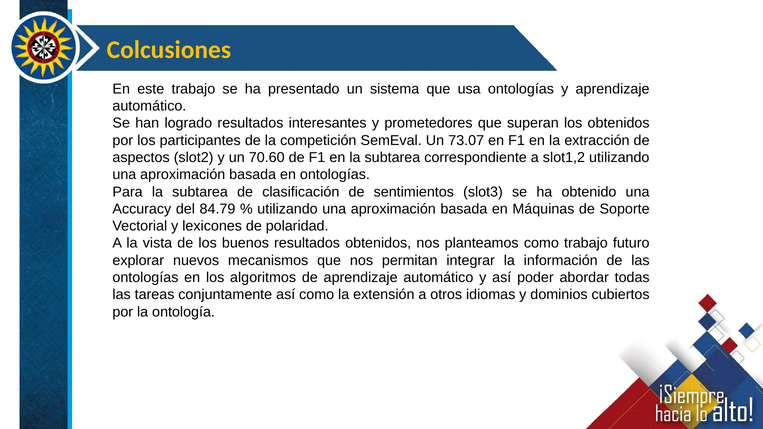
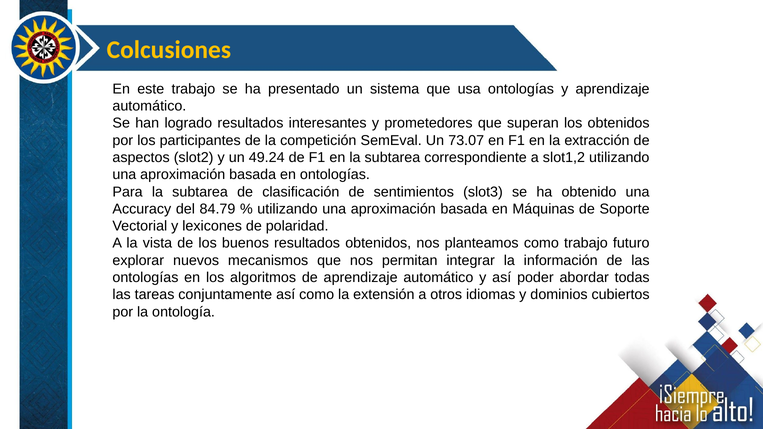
70.60: 70.60 -> 49.24
